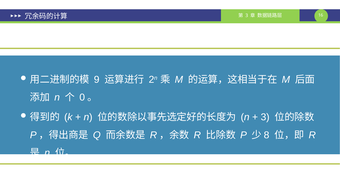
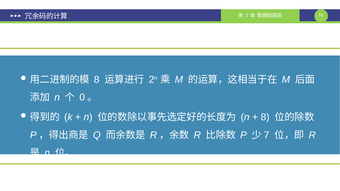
9 at (97, 80): 9 -> 8
3 at (265, 117): 3 -> 8
8: 8 -> 7
